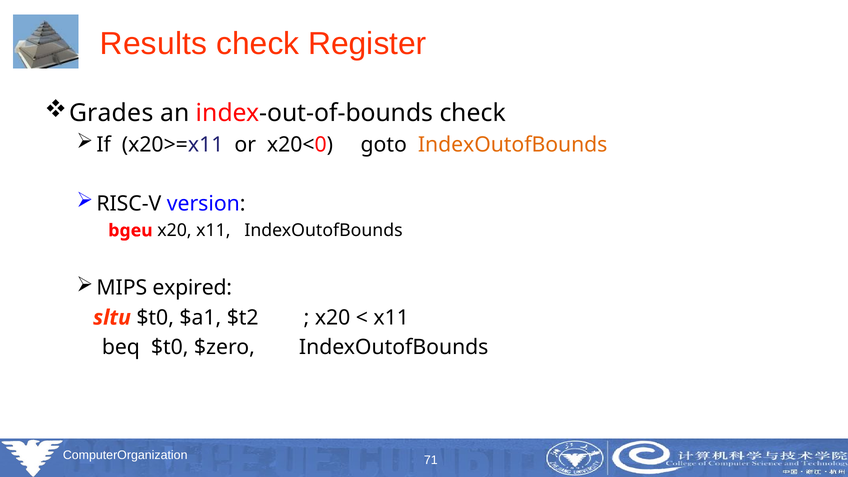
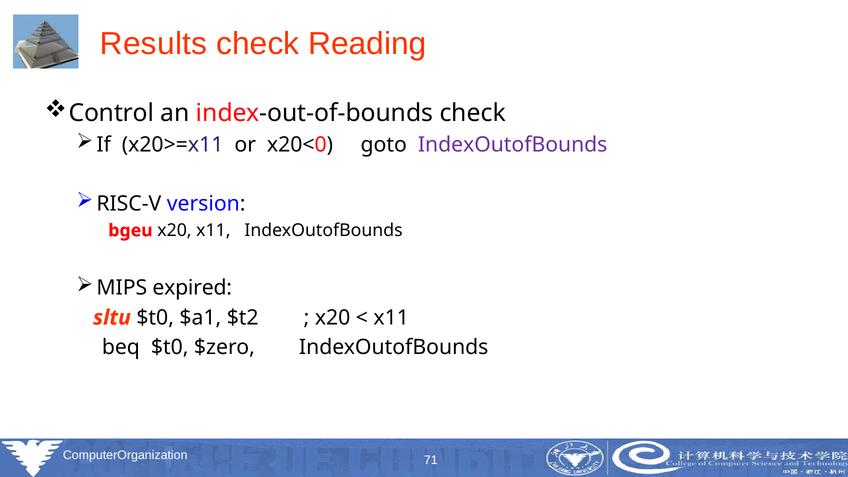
Register: Register -> Reading
Grades: Grades -> Control
IndexOutofBounds at (513, 145) colour: orange -> purple
